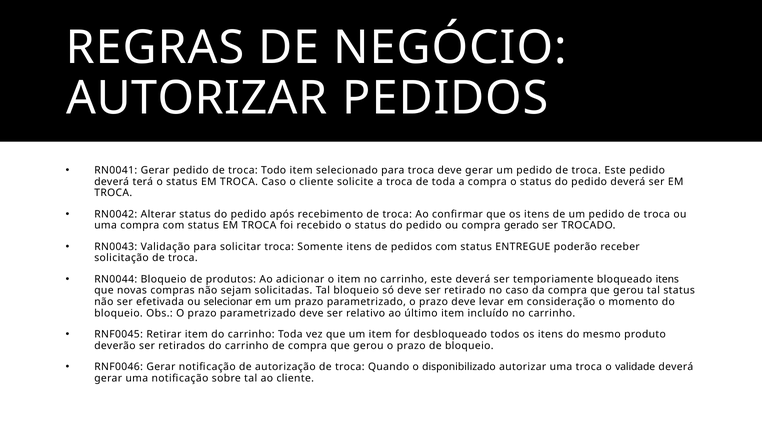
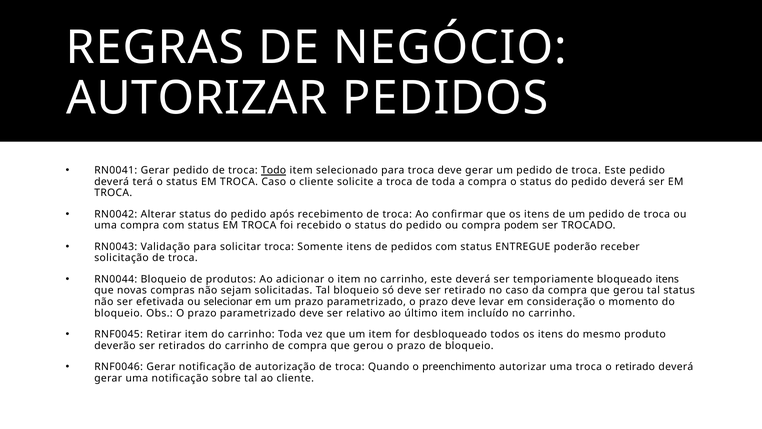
Todo underline: none -> present
gerado: gerado -> podem
disponibilizado: disponibilizado -> preenchimento
o validade: validade -> retirado
